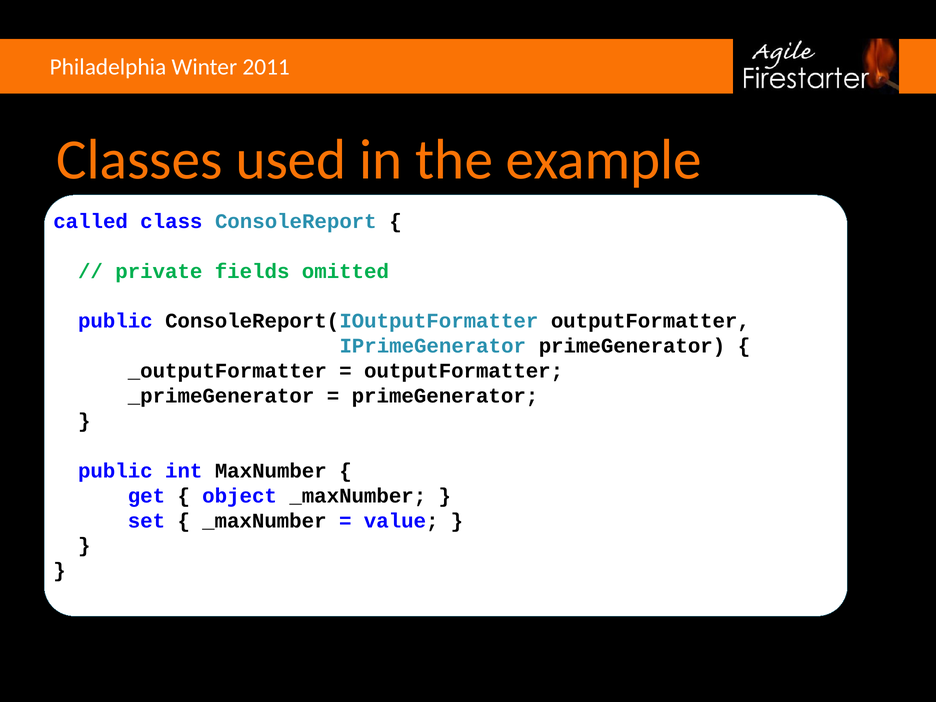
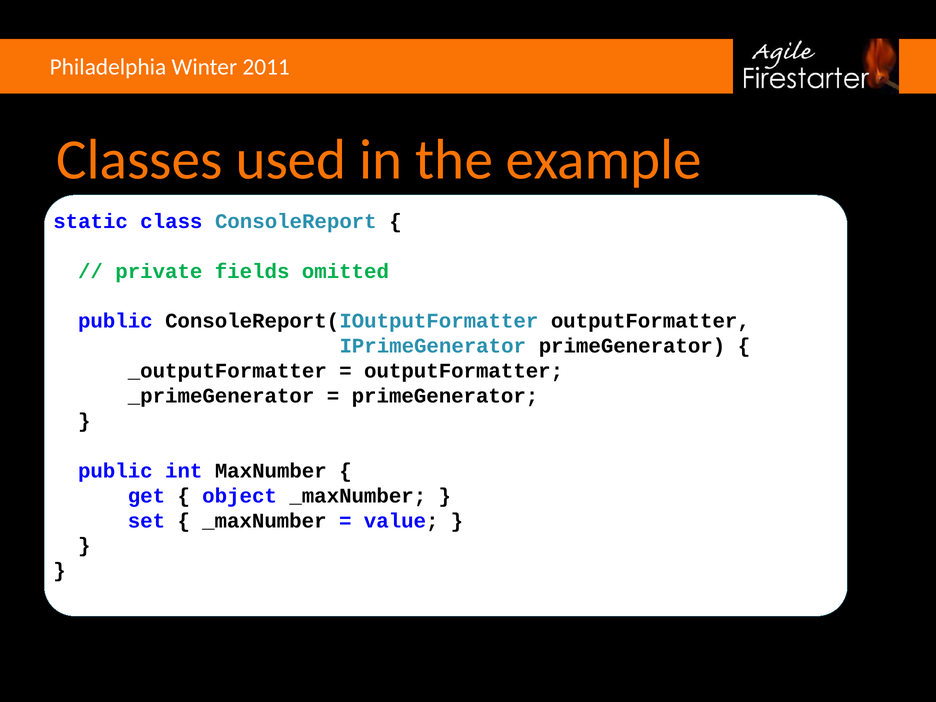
called: called -> static
